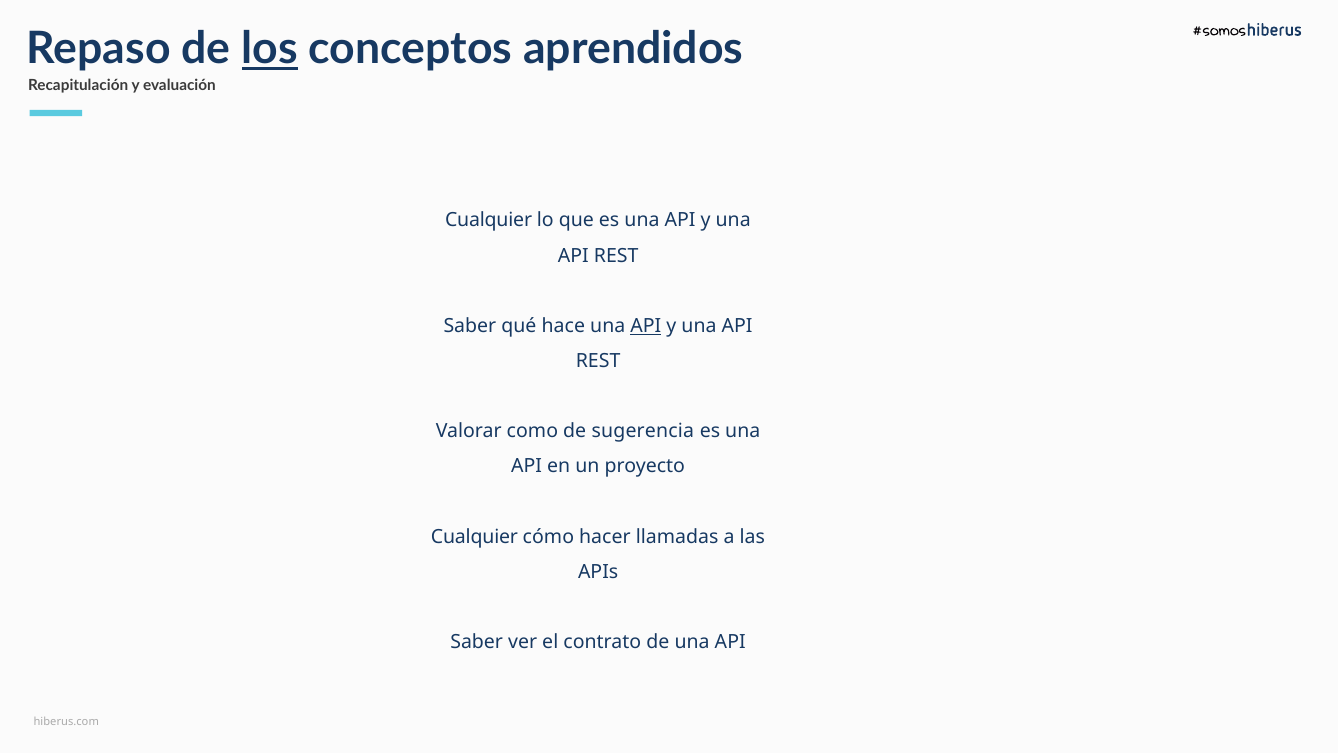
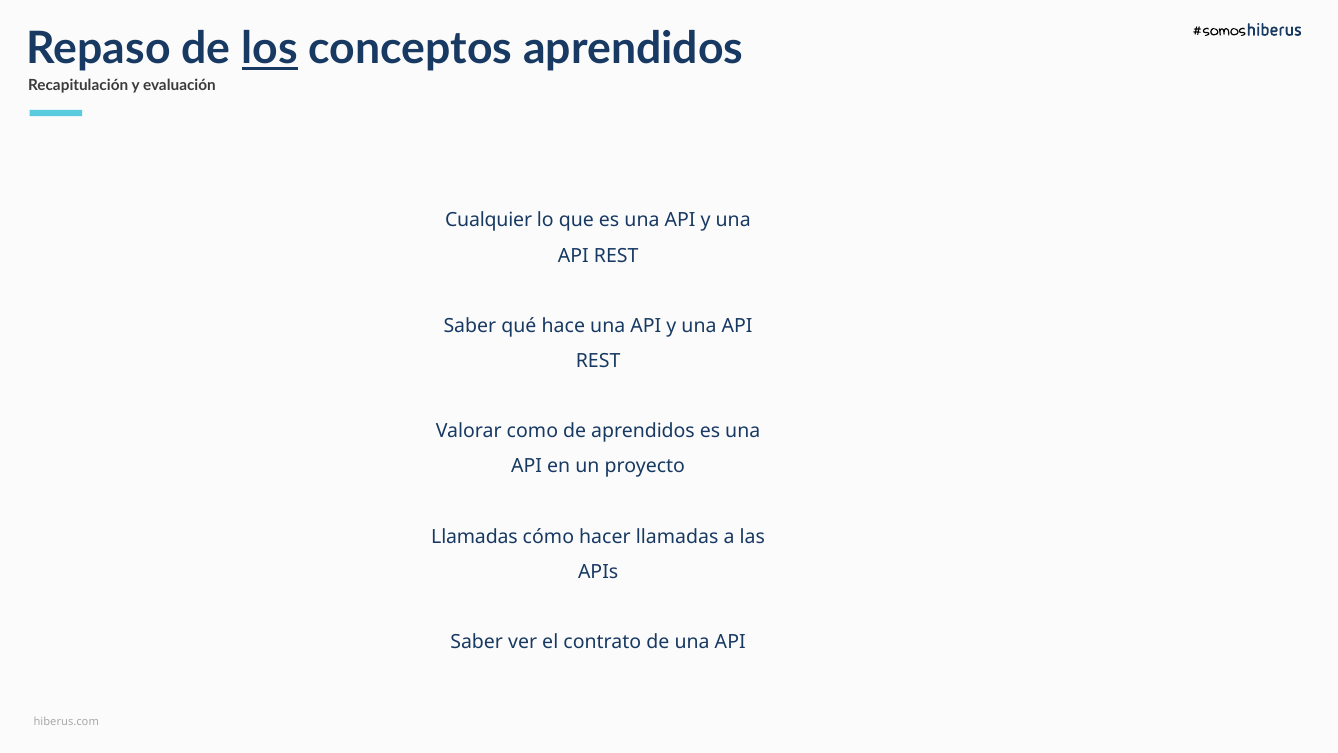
API at (646, 326) underline: present -> none
de sugerencia: sugerencia -> aprendidos
Cualquier at (474, 537): Cualquier -> Llamadas
